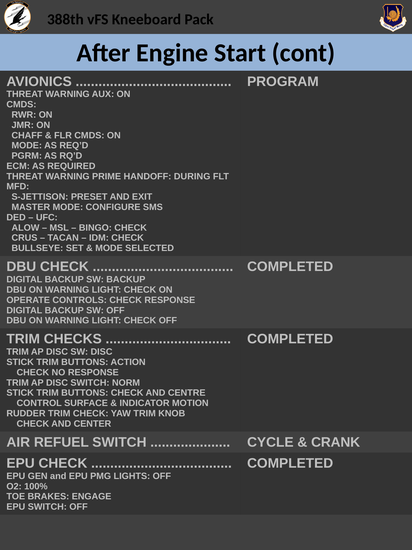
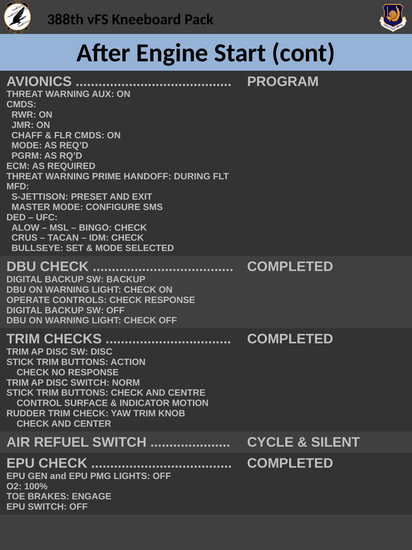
CRANK: CRANK -> SILENT
